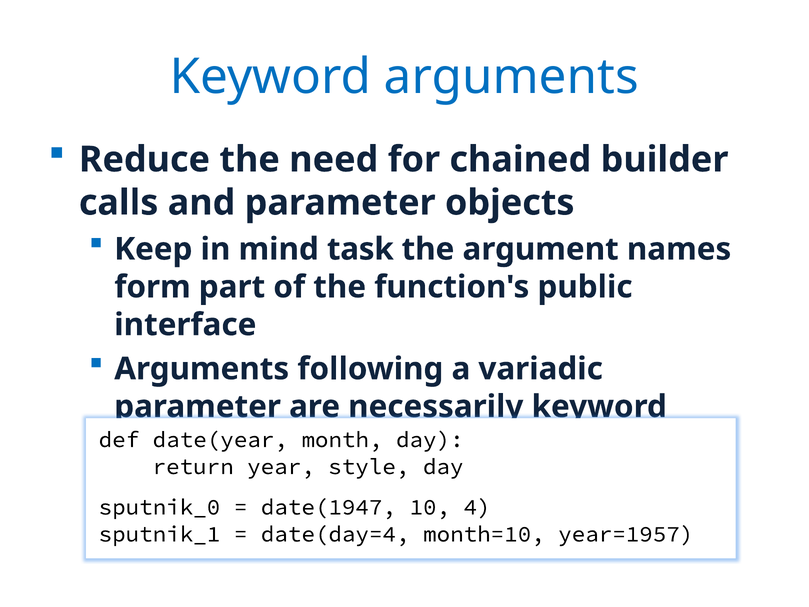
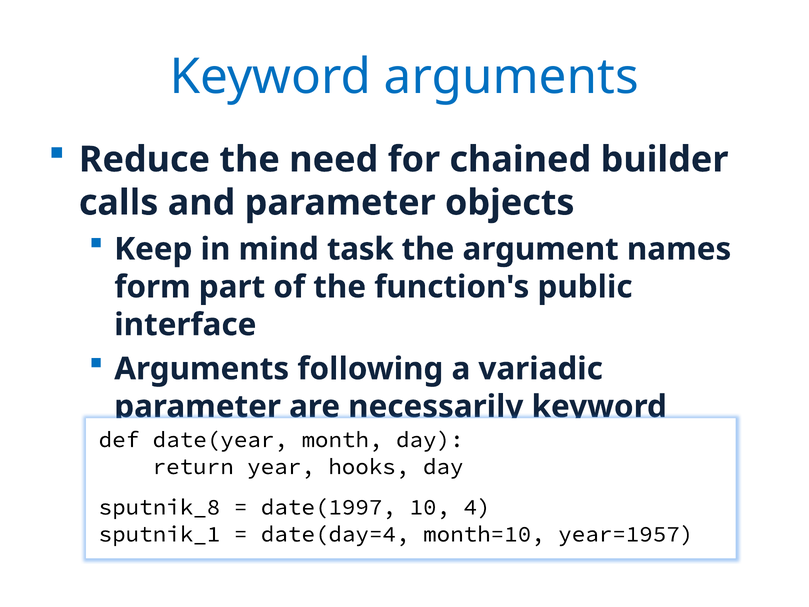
style: style -> hooks
sputnik_0: sputnik_0 -> sputnik_8
date(1947: date(1947 -> date(1997
